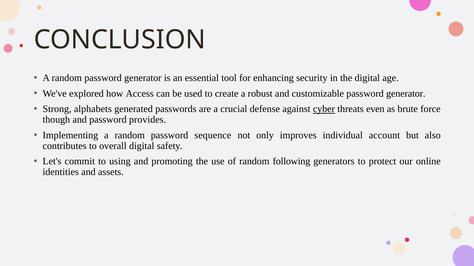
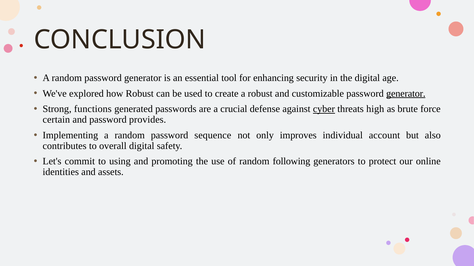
how Access: Access -> Robust
generator at (406, 94) underline: none -> present
alphabets: alphabets -> functions
even: even -> high
though: though -> certain
